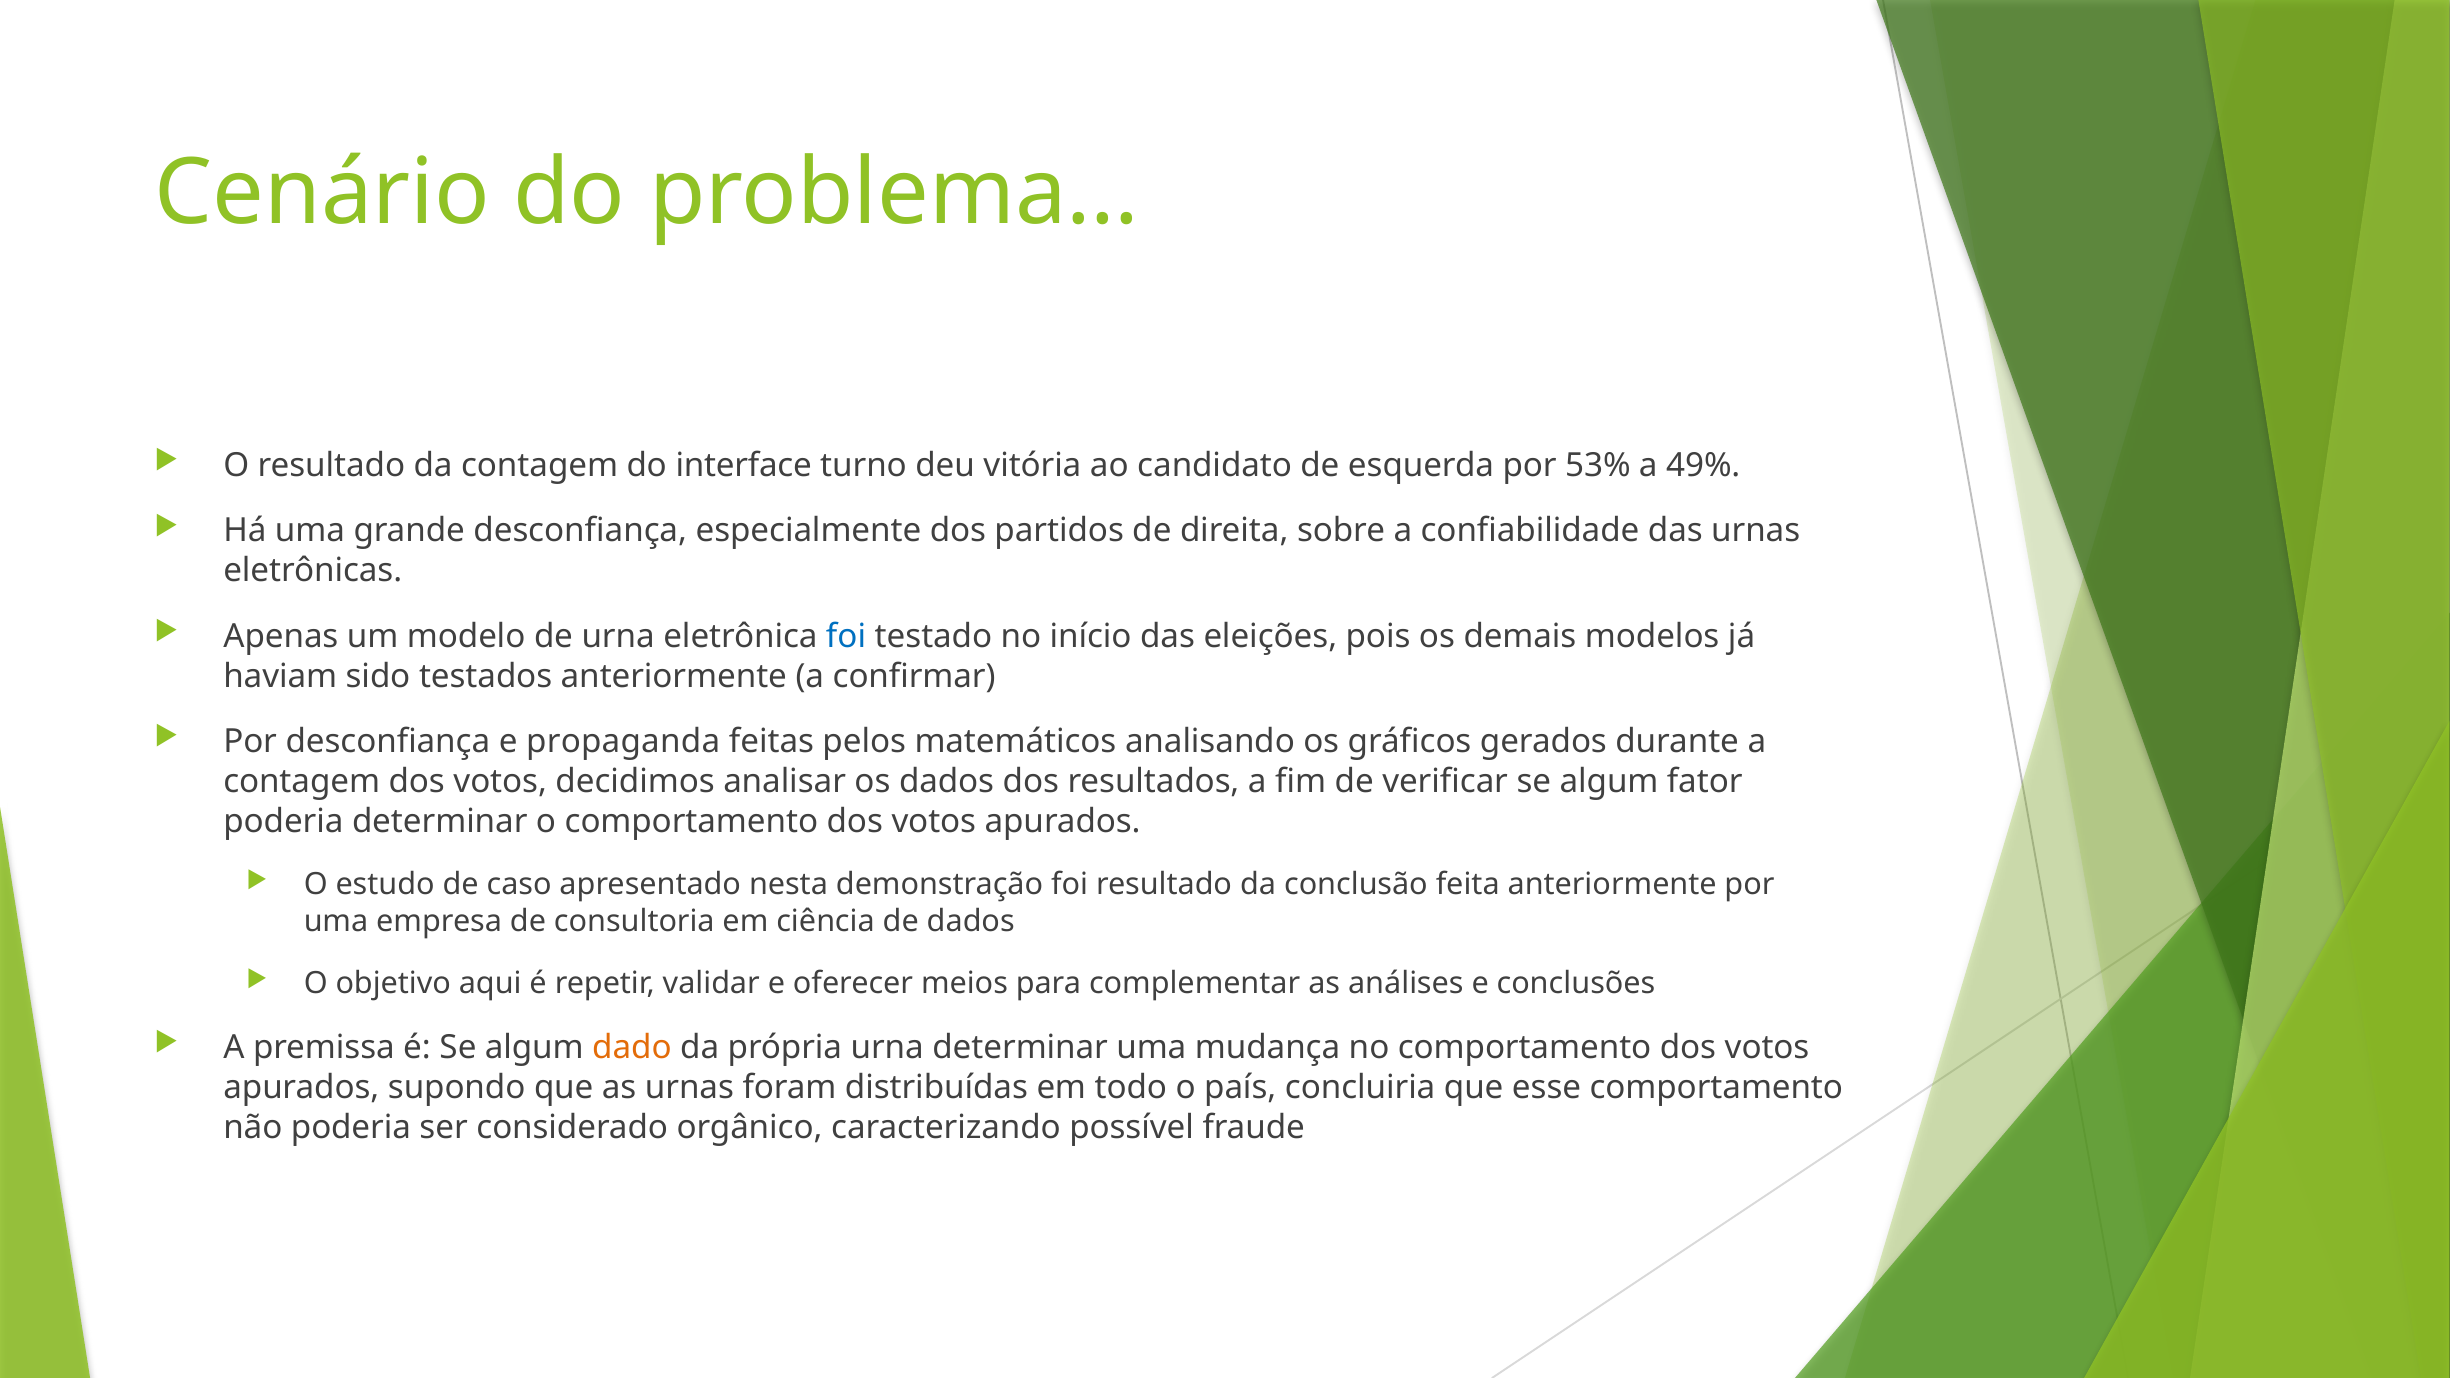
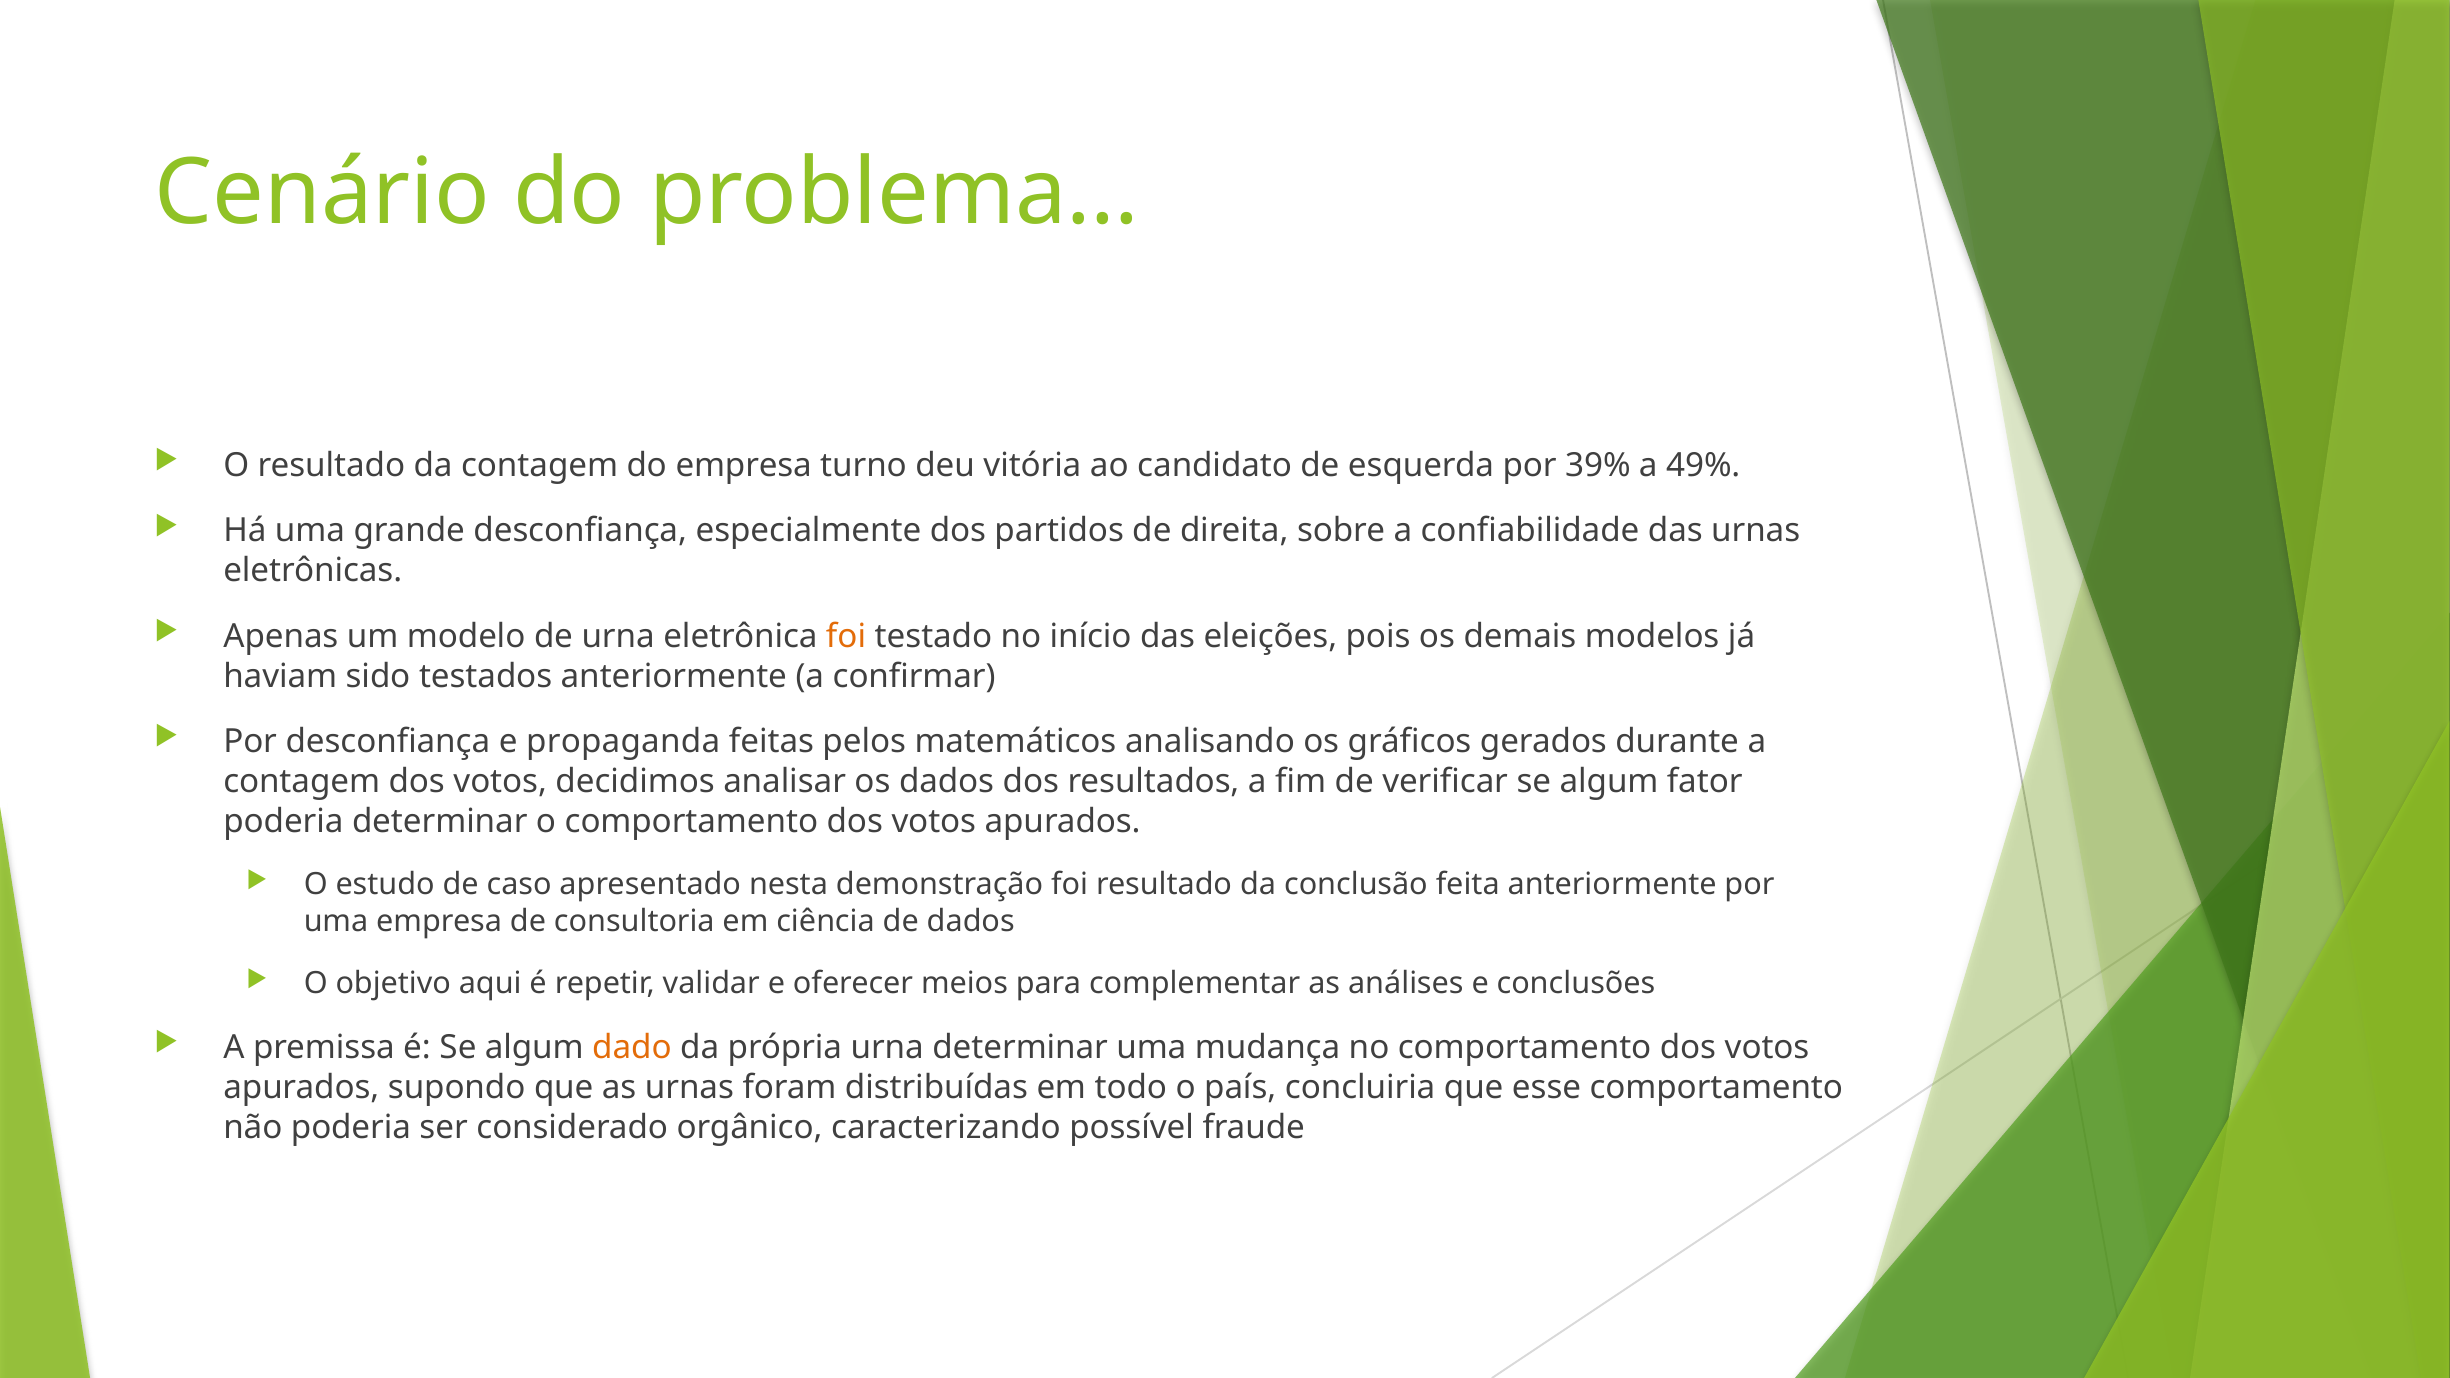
do interface: interface -> empresa
53%: 53% -> 39%
foi at (846, 636) colour: blue -> orange
